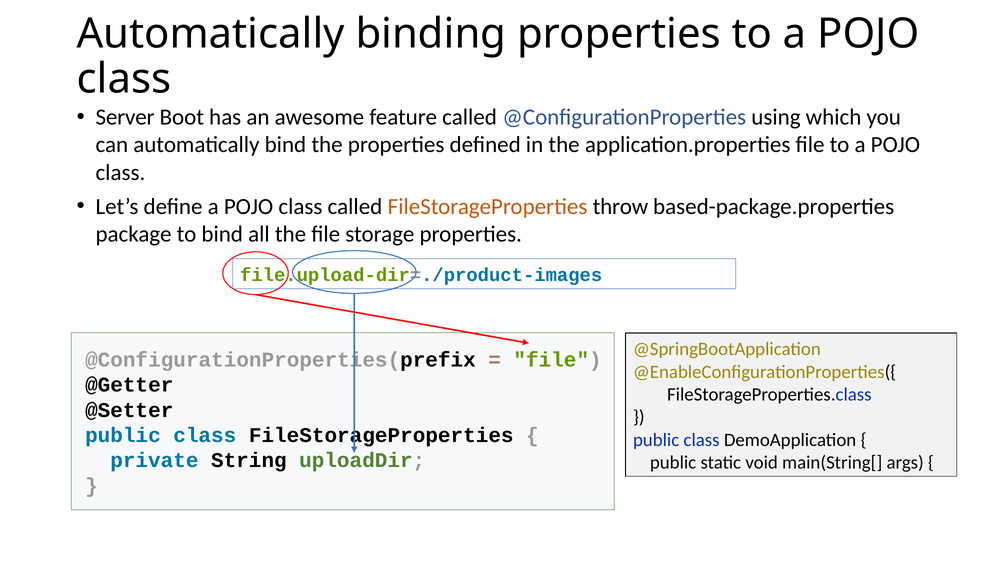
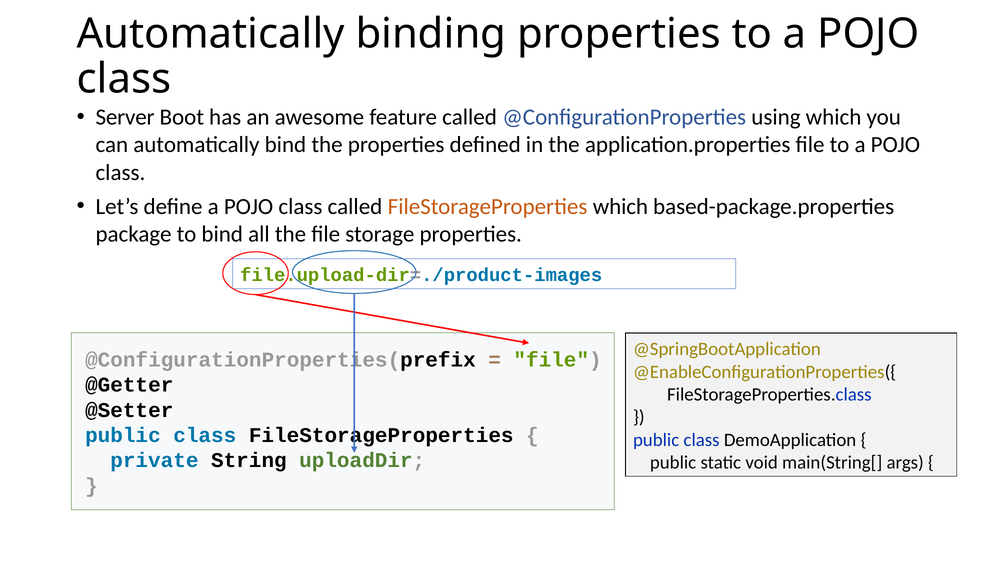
FileStorageProperties throw: throw -> which
